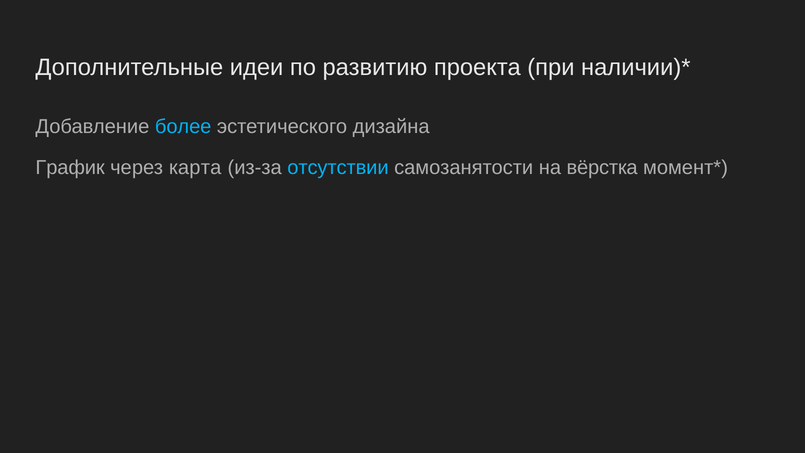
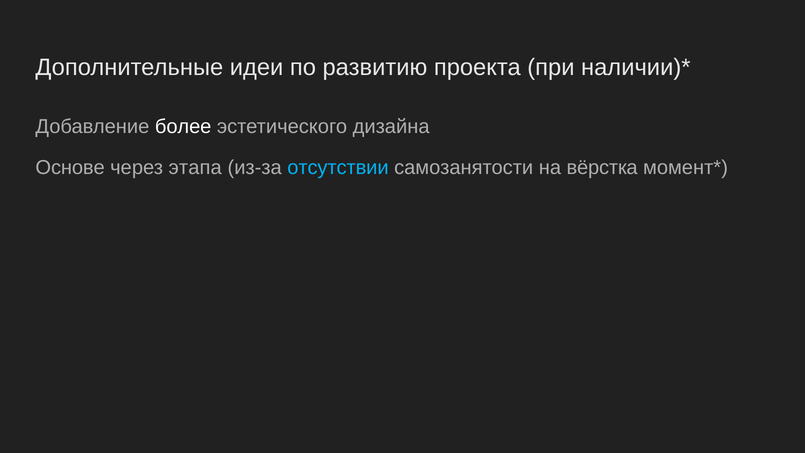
более colour: light blue -> white
График: График -> Основе
карта: карта -> этапа
